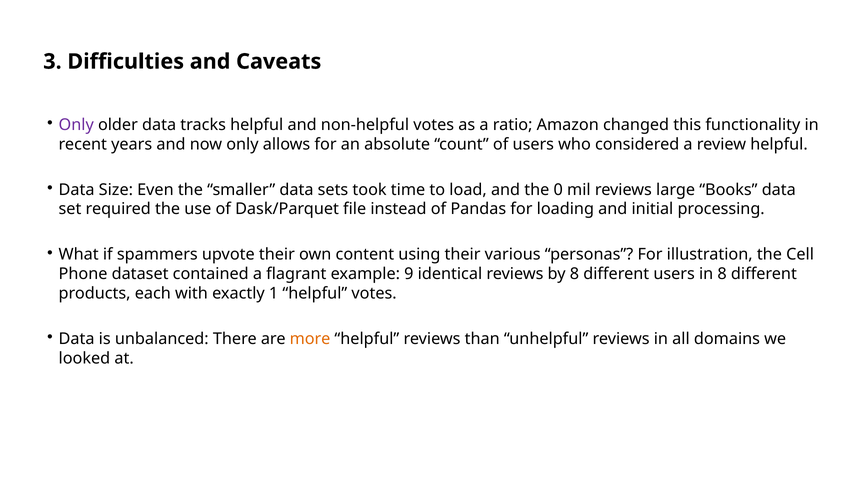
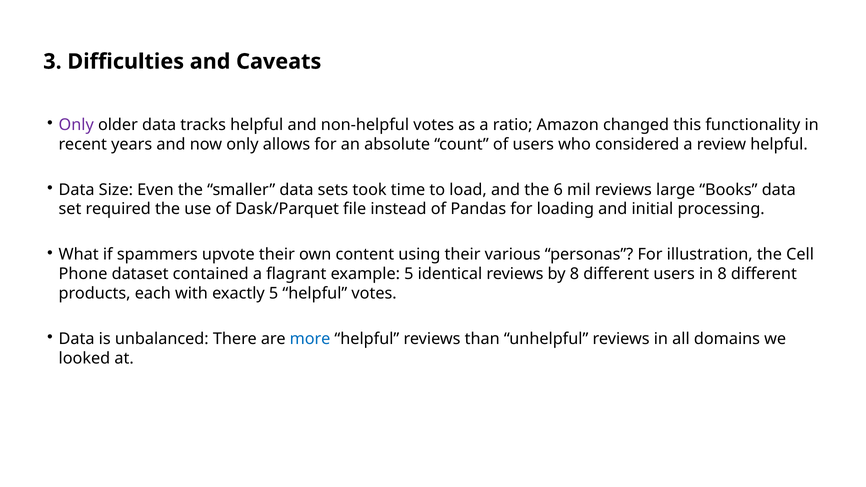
0: 0 -> 6
example 9: 9 -> 5
exactly 1: 1 -> 5
more colour: orange -> blue
